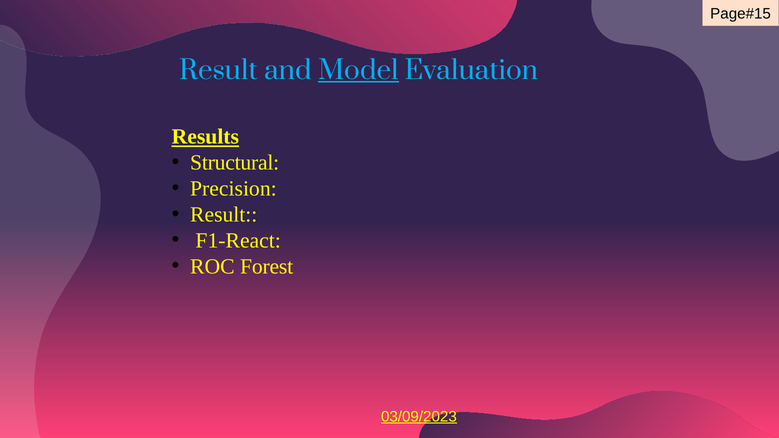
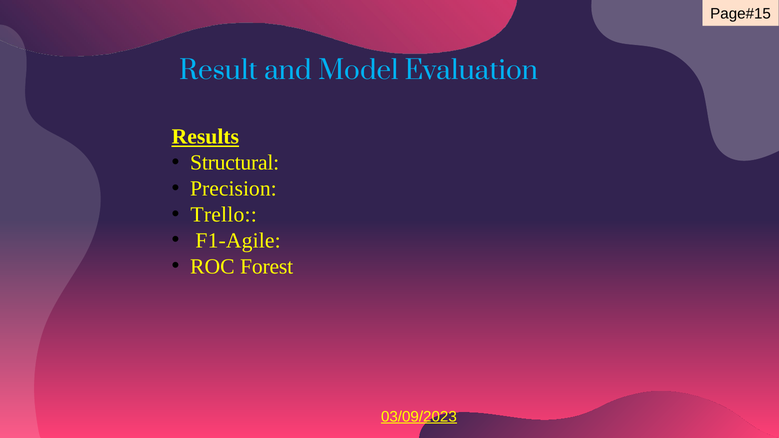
Model underline: present -> none
Result at (224, 215): Result -> Trello
F1-React: F1-React -> F1-Agile
